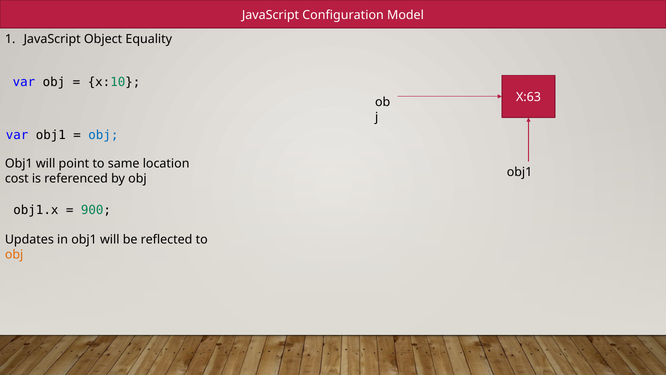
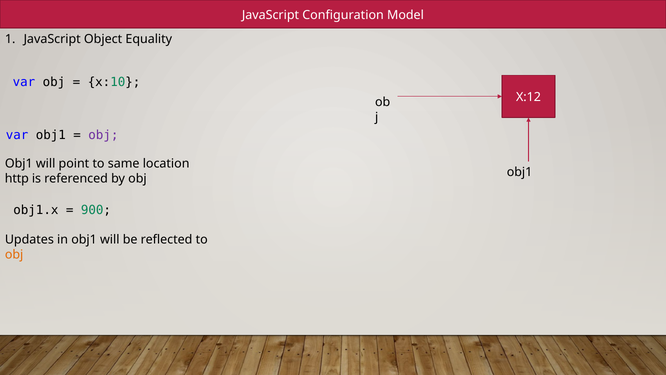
X:63: X:63 -> X:12
obj at (103, 135) colour: blue -> purple
cost: cost -> http
